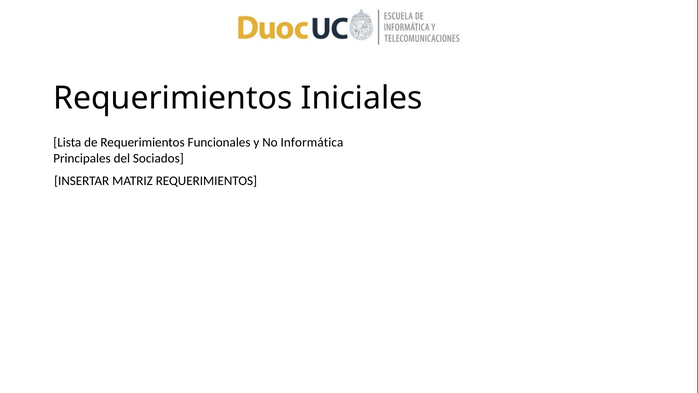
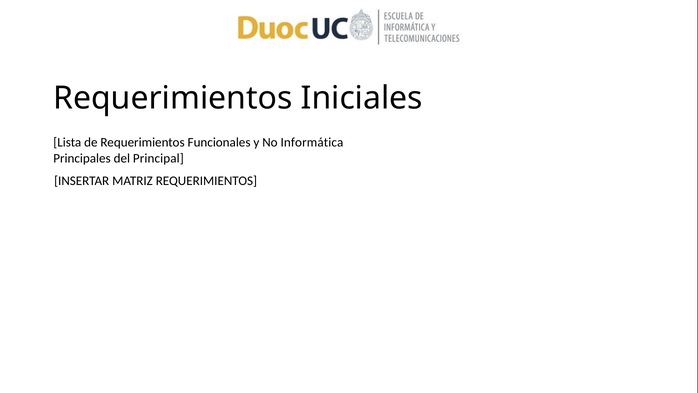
Sociados: Sociados -> Principal
